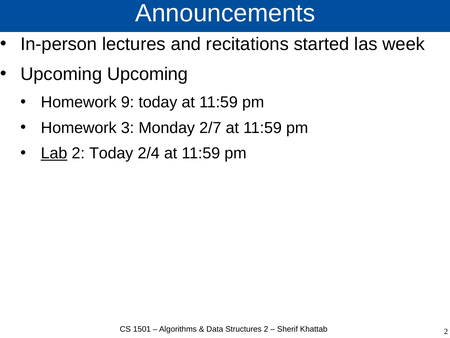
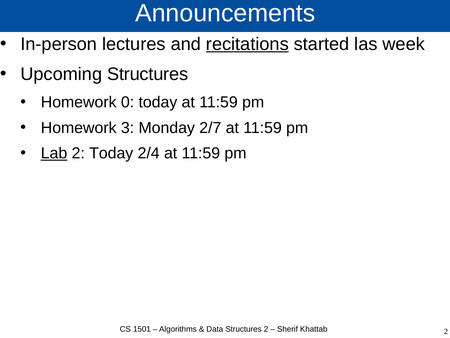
recitations underline: none -> present
Upcoming Upcoming: Upcoming -> Structures
9: 9 -> 0
